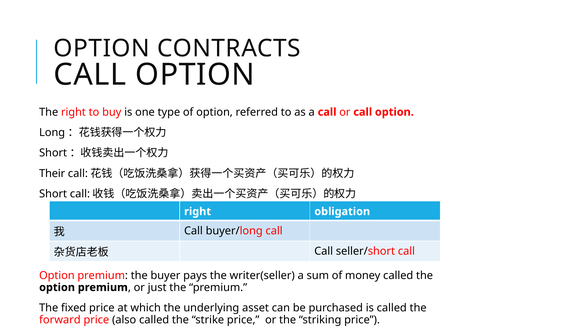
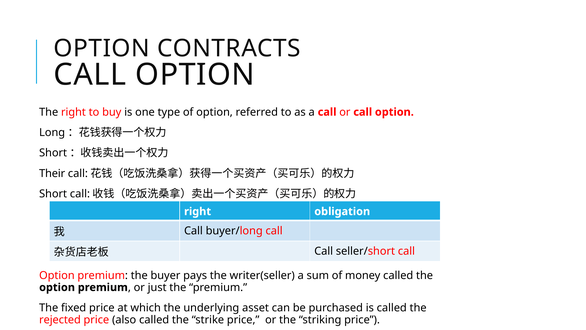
forward: forward -> rejected
